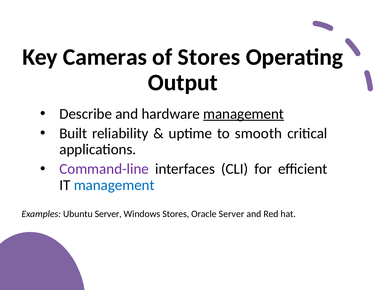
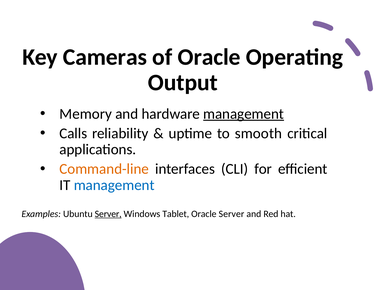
of Stores: Stores -> Oracle
Describe: Describe -> Memory
Built: Built -> Calls
Command-line colour: purple -> orange
Server at (108, 213) underline: none -> present
Windows Stores: Stores -> Tablet
